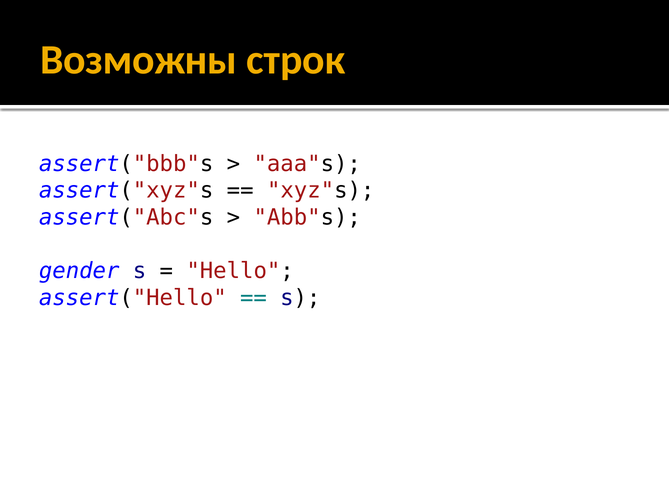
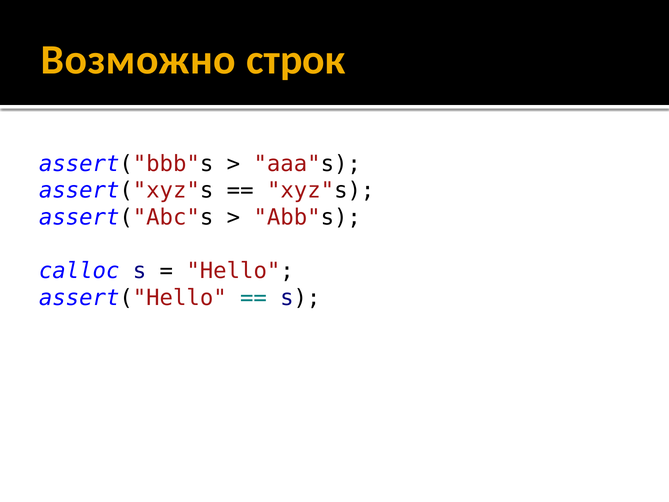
Возможны: Возможны -> Возможно
gender: gender -> calloc
